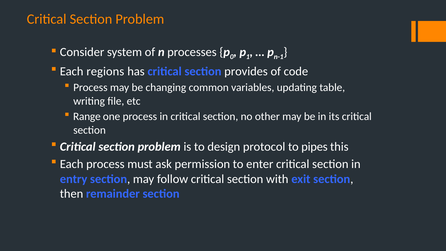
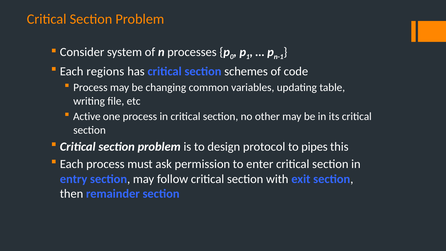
provides: provides -> schemes
Range: Range -> Active
